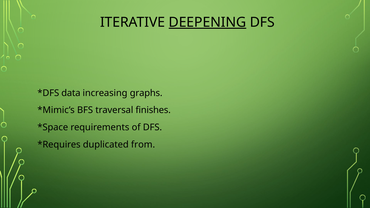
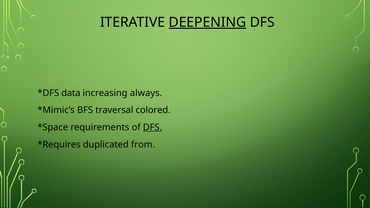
graphs: graphs -> always
finishes: finishes -> colored
DFS at (152, 127) underline: none -> present
